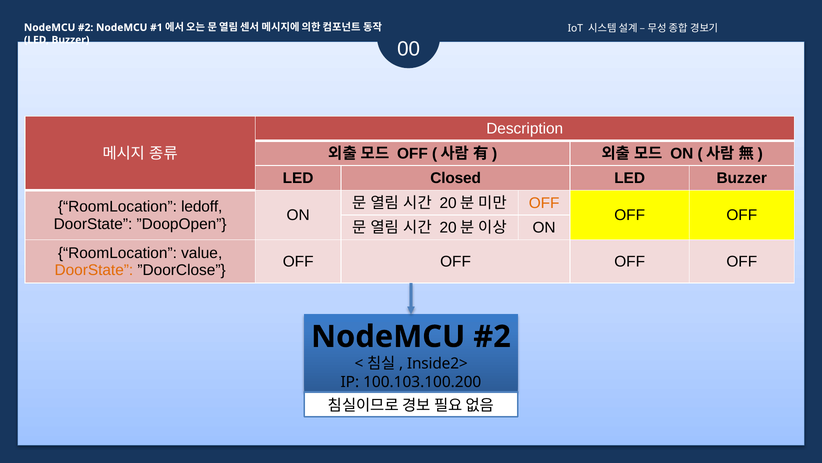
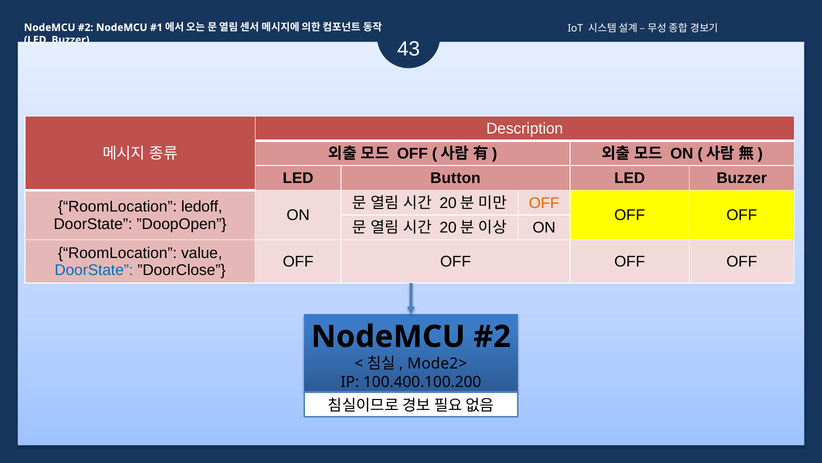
00: 00 -> 43
Closed: Closed -> Button
DoorState at (94, 270) colour: orange -> blue
Inside2>: Inside2> -> Mode2>
100.103.100.200: 100.103.100.200 -> 100.400.100.200
